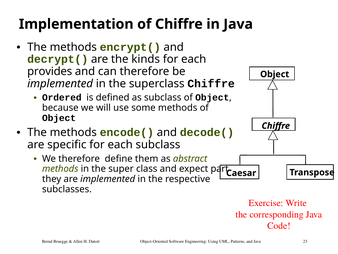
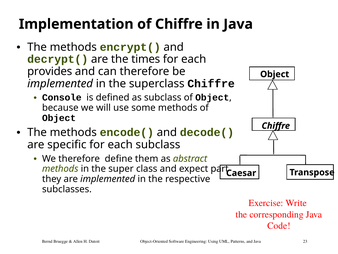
kinds: kinds -> times
Ordered: Ordered -> Console
